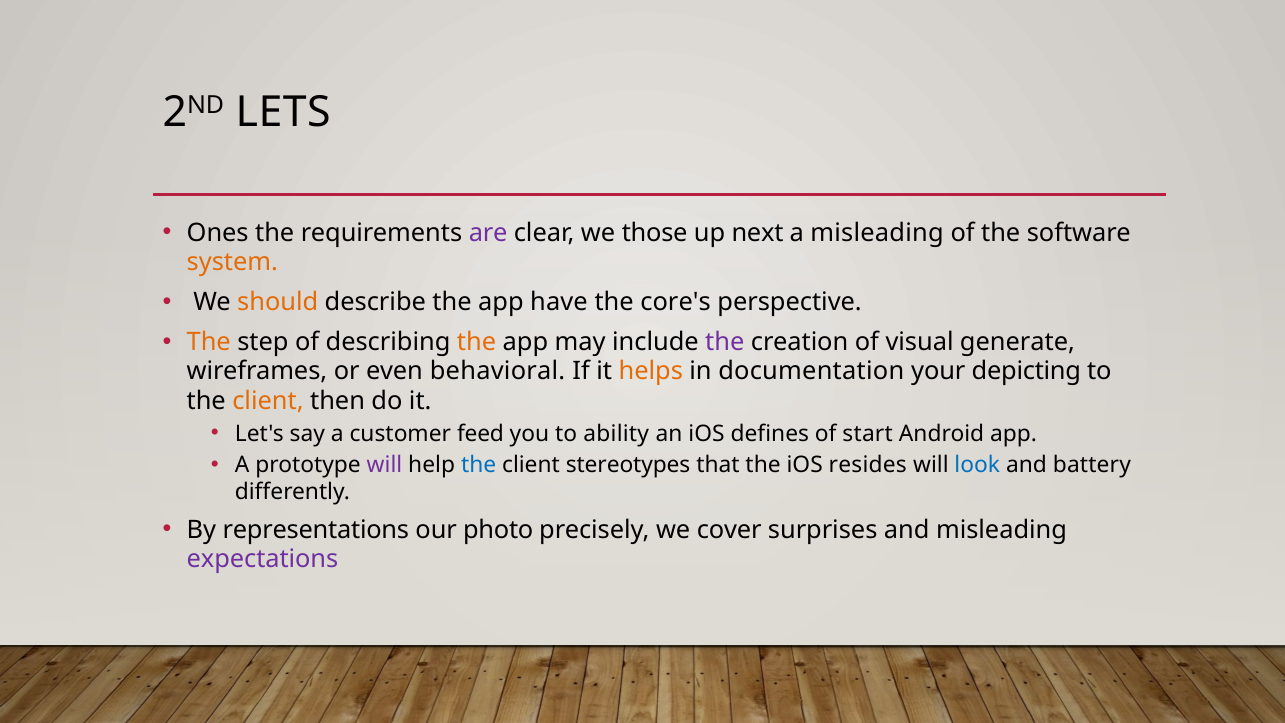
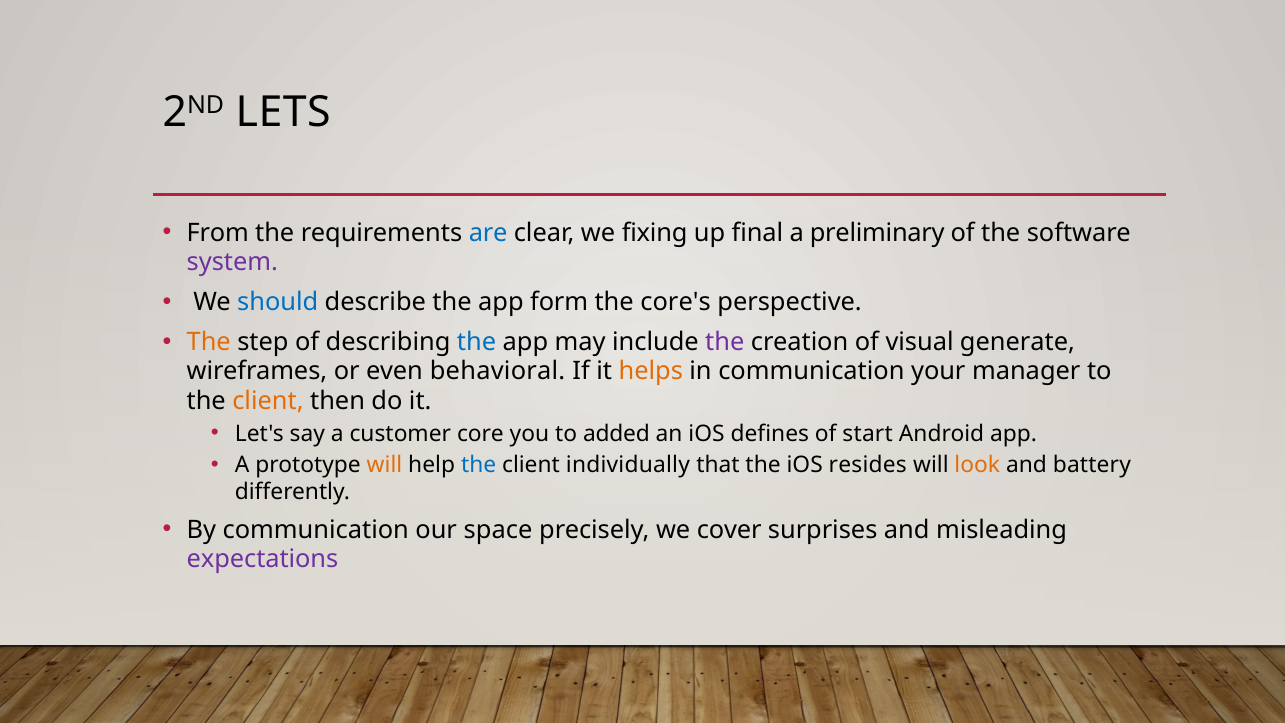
Ones: Ones -> From
are colour: purple -> blue
those: those -> fixing
next: next -> final
a misleading: misleading -> preliminary
system colour: orange -> purple
should colour: orange -> blue
have: have -> form
the at (477, 342) colour: orange -> blue
in documentation: documentation -> communication
depicting: depicting -> manager
feed: feed -> core
ability: ability -> added
will at (385, 465) colour: purple -> orange
stereotypes: stereotypes -> individually
look colour: blue -> orange
By representations: representations -> communication
photo: photo -> space
